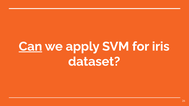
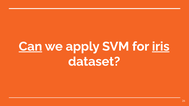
iris underline: none -> present
